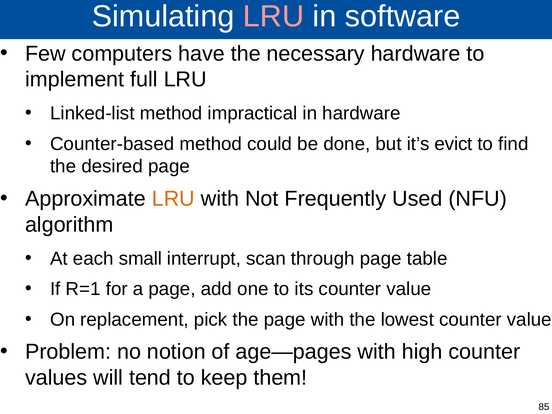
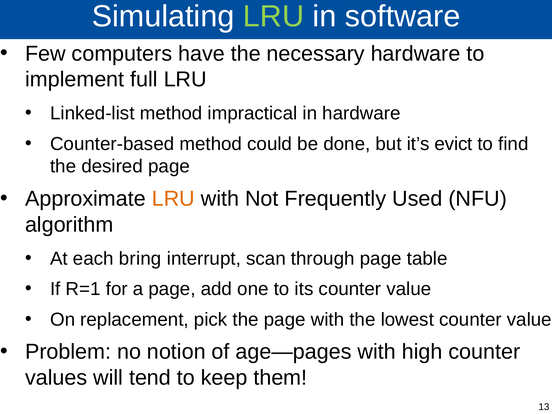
LRU at (274, 16) colour: pink -> light green
small: small -> bring
85: 85 -> 13
